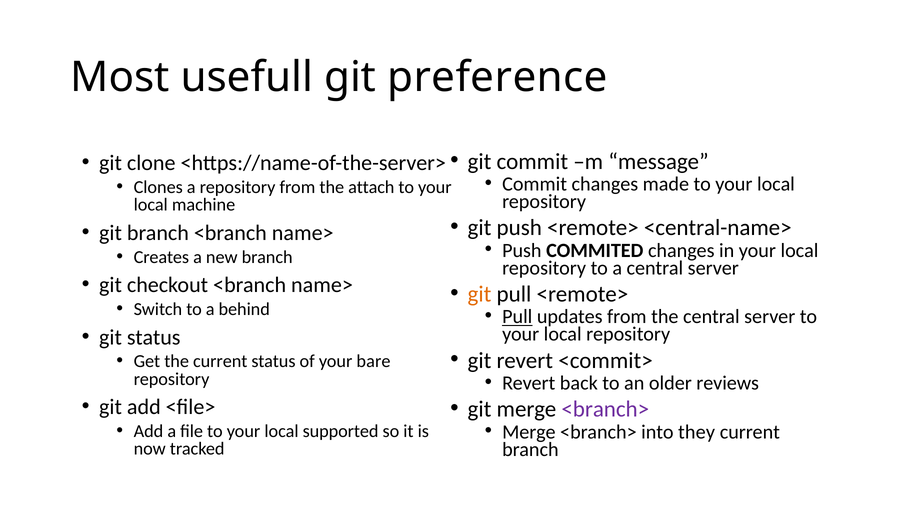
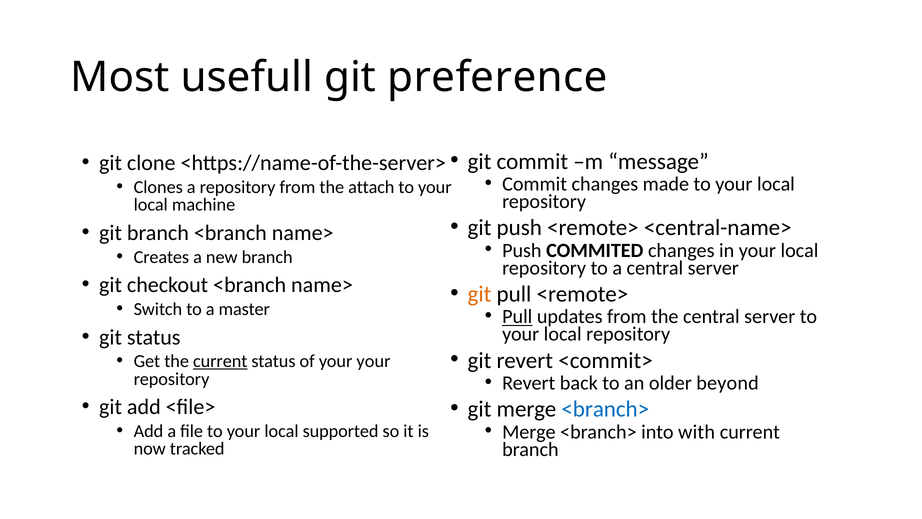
behind: behind -> master
current at (220, 361) underline: none -> present
your bare: bare -> your
reviews: reviews -> beyond
<branch> at (605, 409) colour: purple -> blue
they: they -> with
